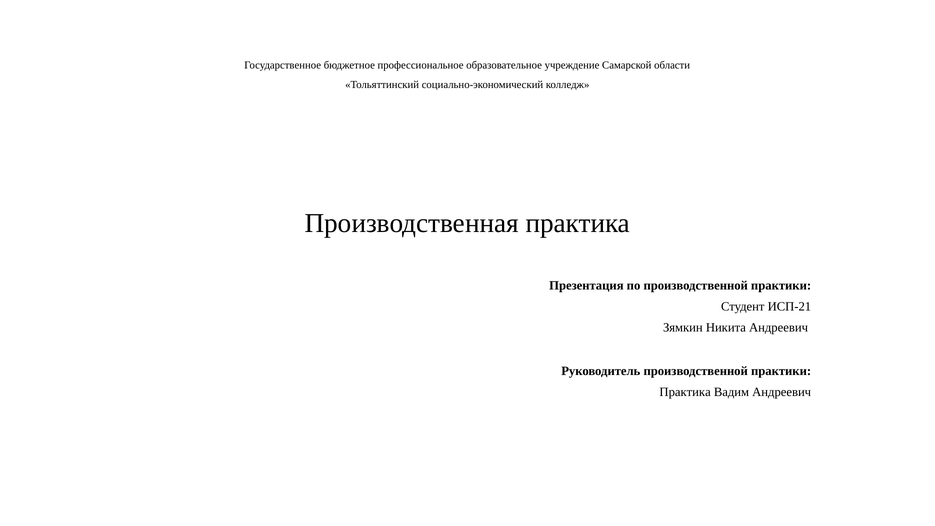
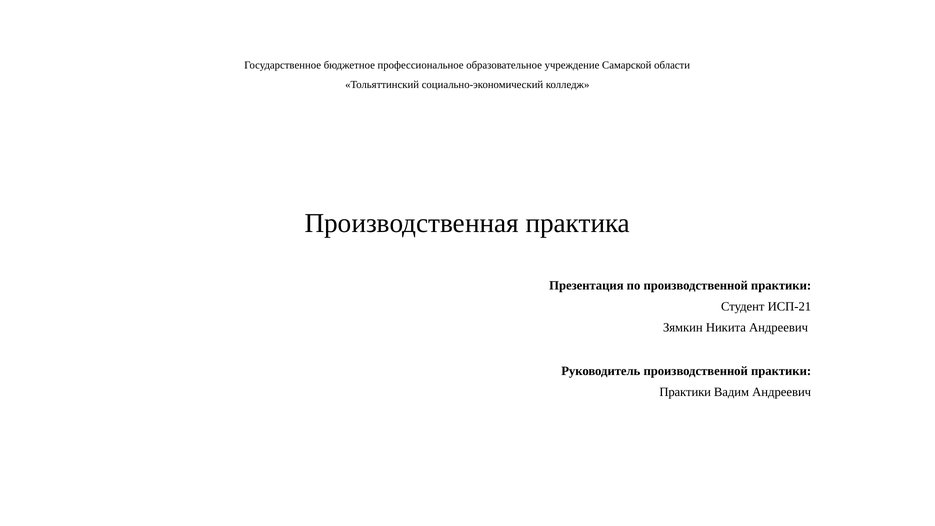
Практика at (685, 392): Практика -> Практики
